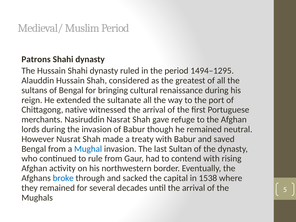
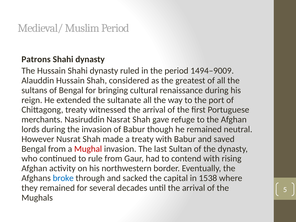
1494–1295: 1494–1295 -> 1494–9009
Chittagong native: native -> treaty
Mughal colour: blue -> red
